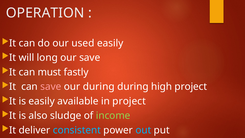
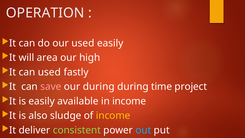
long: long -> area
our save: save -> high
can must: must -> used
high: high -> time
in project: project -> income
income at (113, 116) colour: light green -> yellow
consistent colour: light blue -> light green
